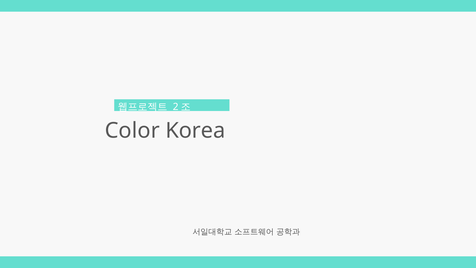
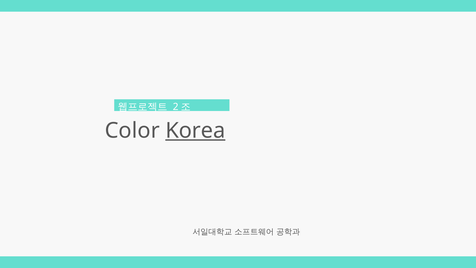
Korea underline: none -> present
